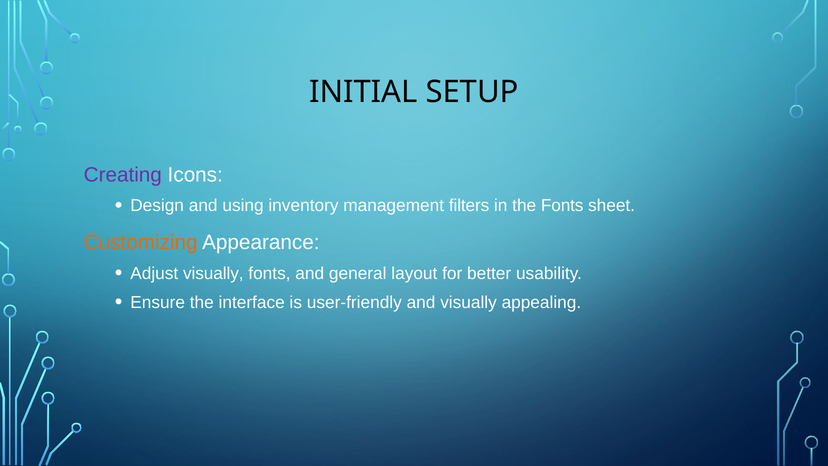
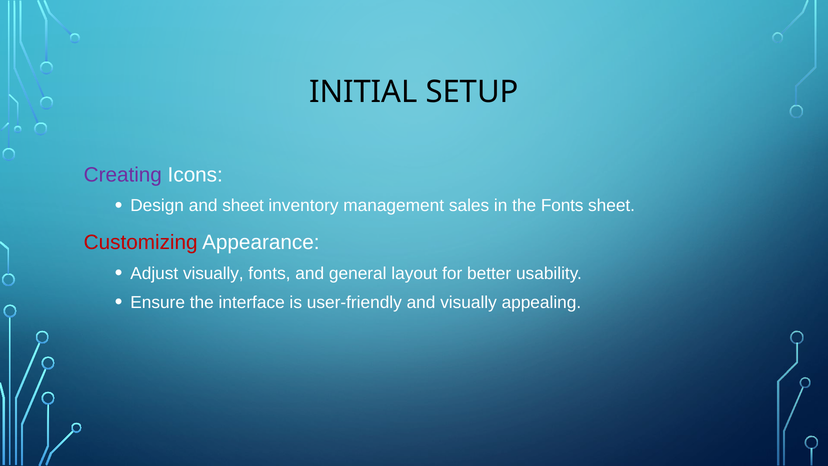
and using: using -> sheet
filters: filters -> sales
Customizing colour: orange -> red
